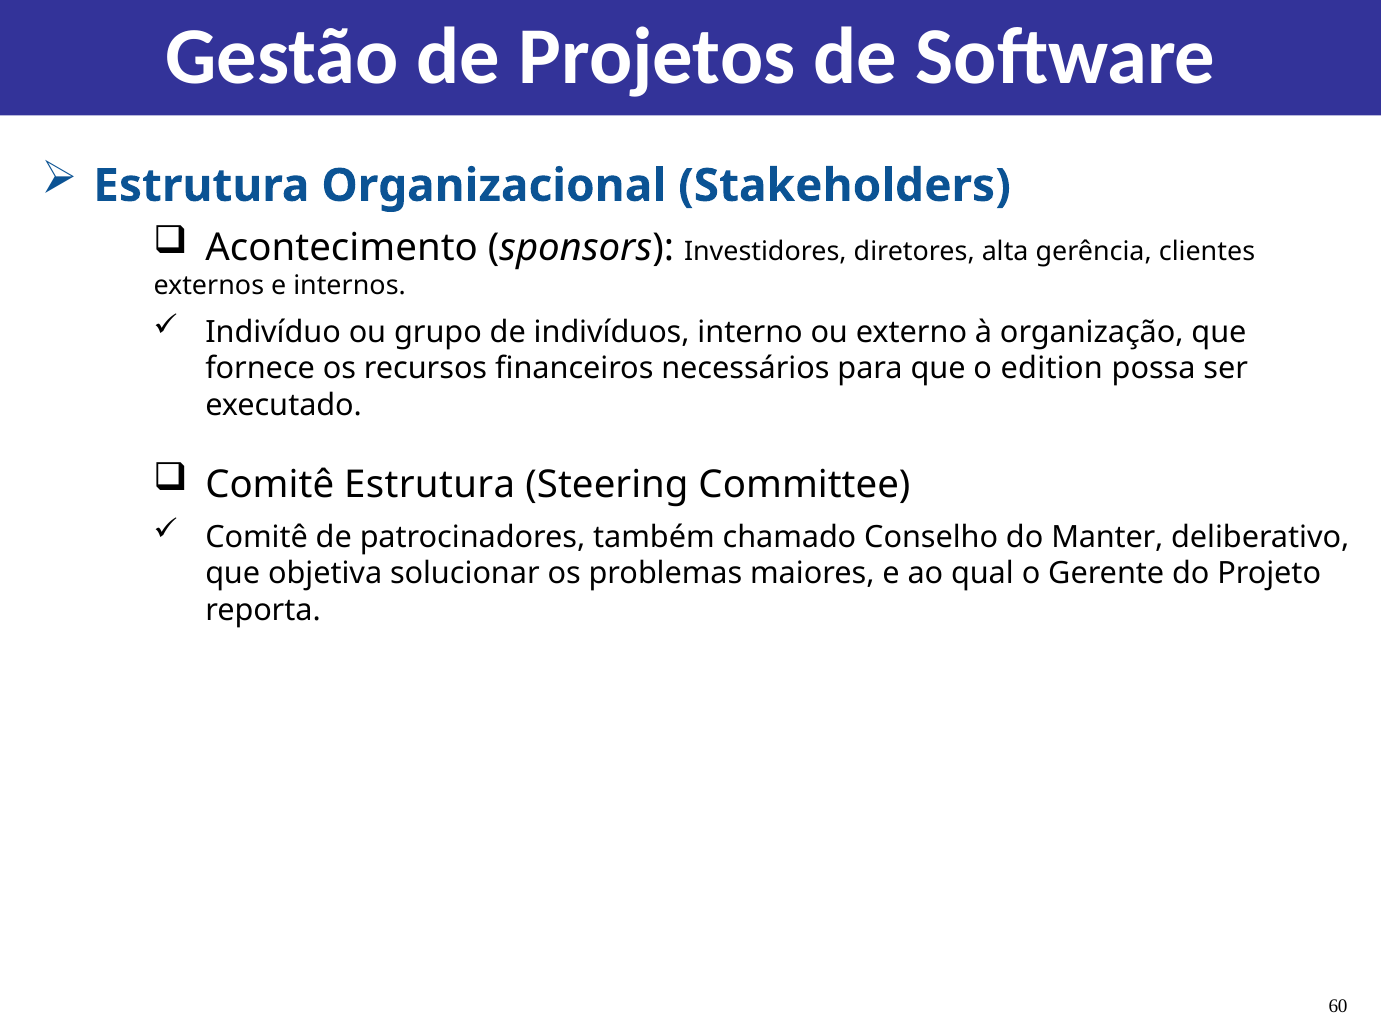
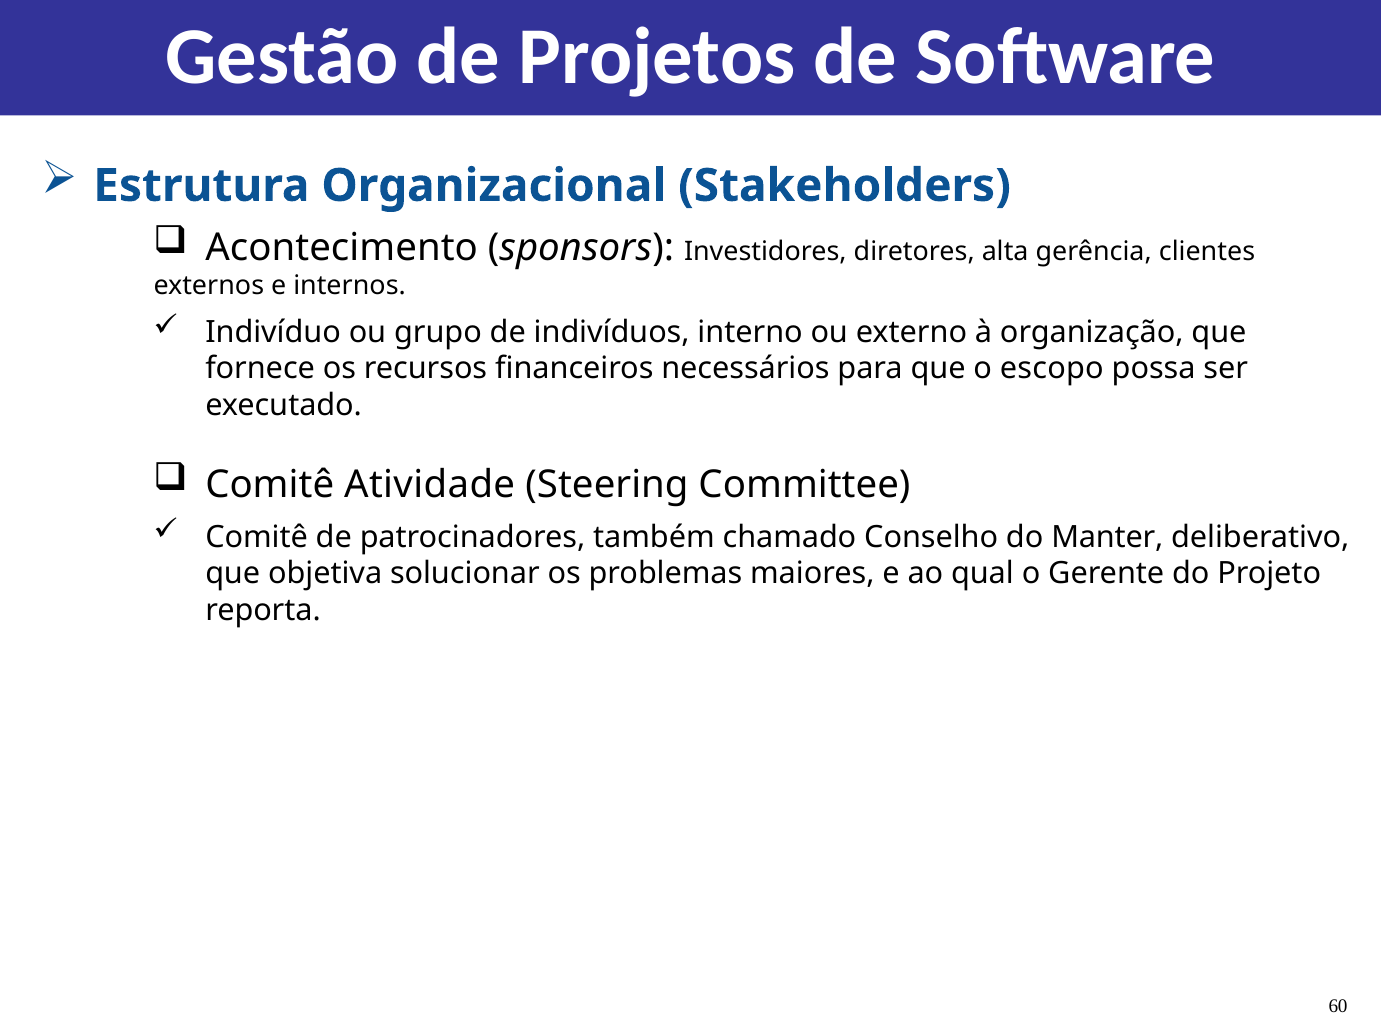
edition: edition -> escopo
Comitê Estrutura: Estrutura -> Atividade
